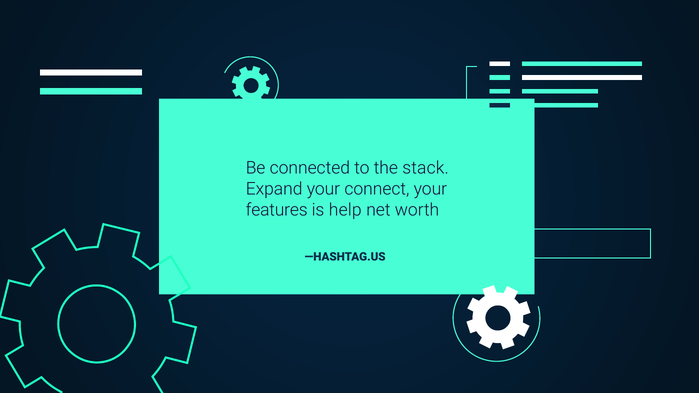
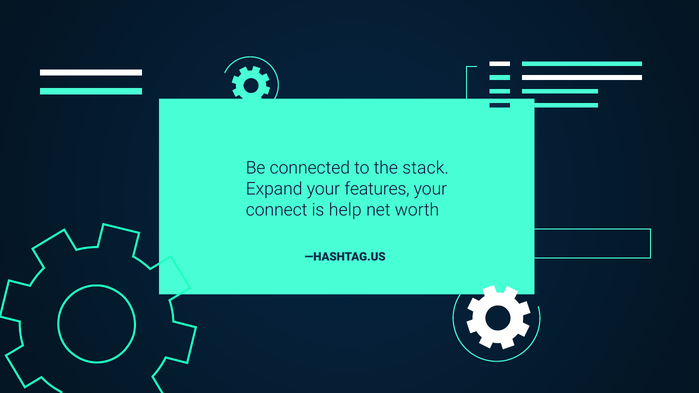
connect: connect -> features
features: features -> connect
